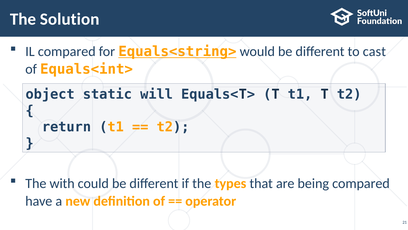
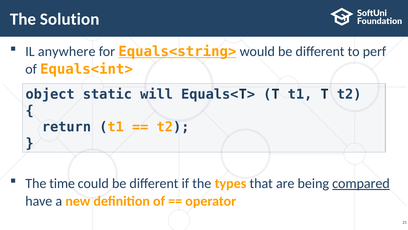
IL compared: compared -> anywhere
cast: cast -> perf
with: with -> time
compared at (361, 183) underline: none -> present
